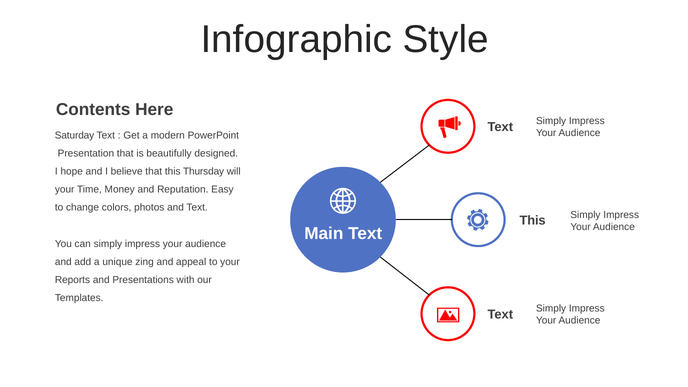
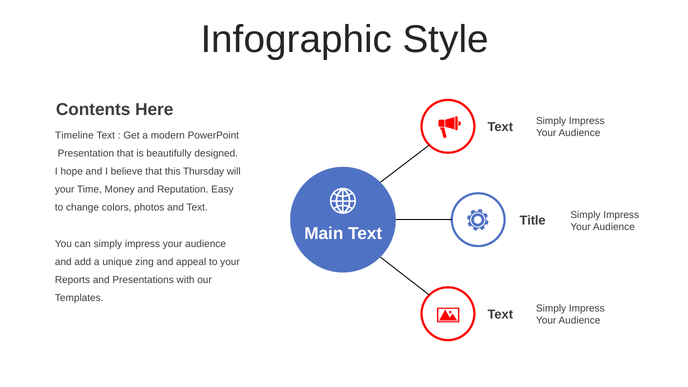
Saturday: Saturday -> Timeline
This at (533, 220): This -> Title
